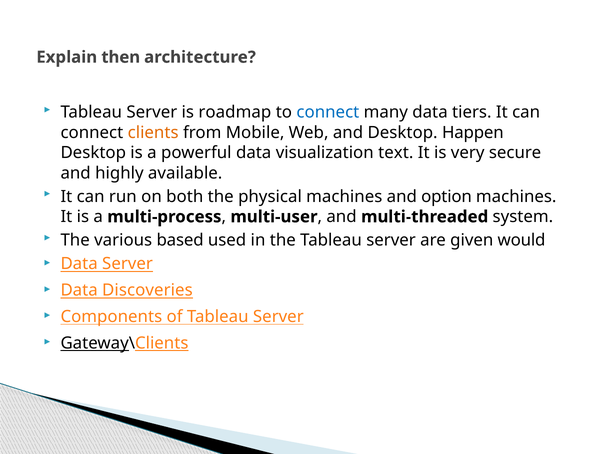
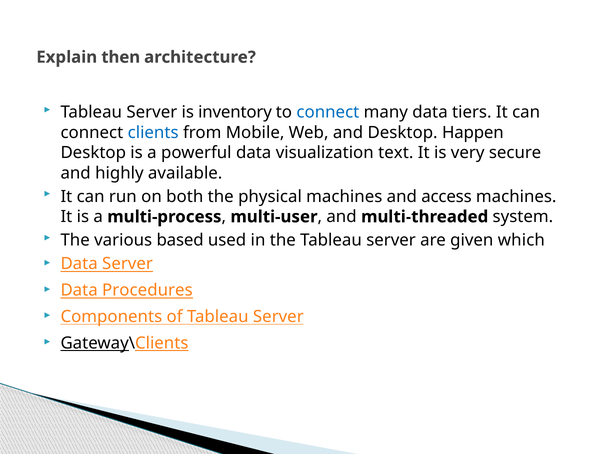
roadmap: roadmap -> inventory
clients colour: orange -> blue
option: option -> access
would: would -> which
Discoveries: Discoveries -> Procedures
